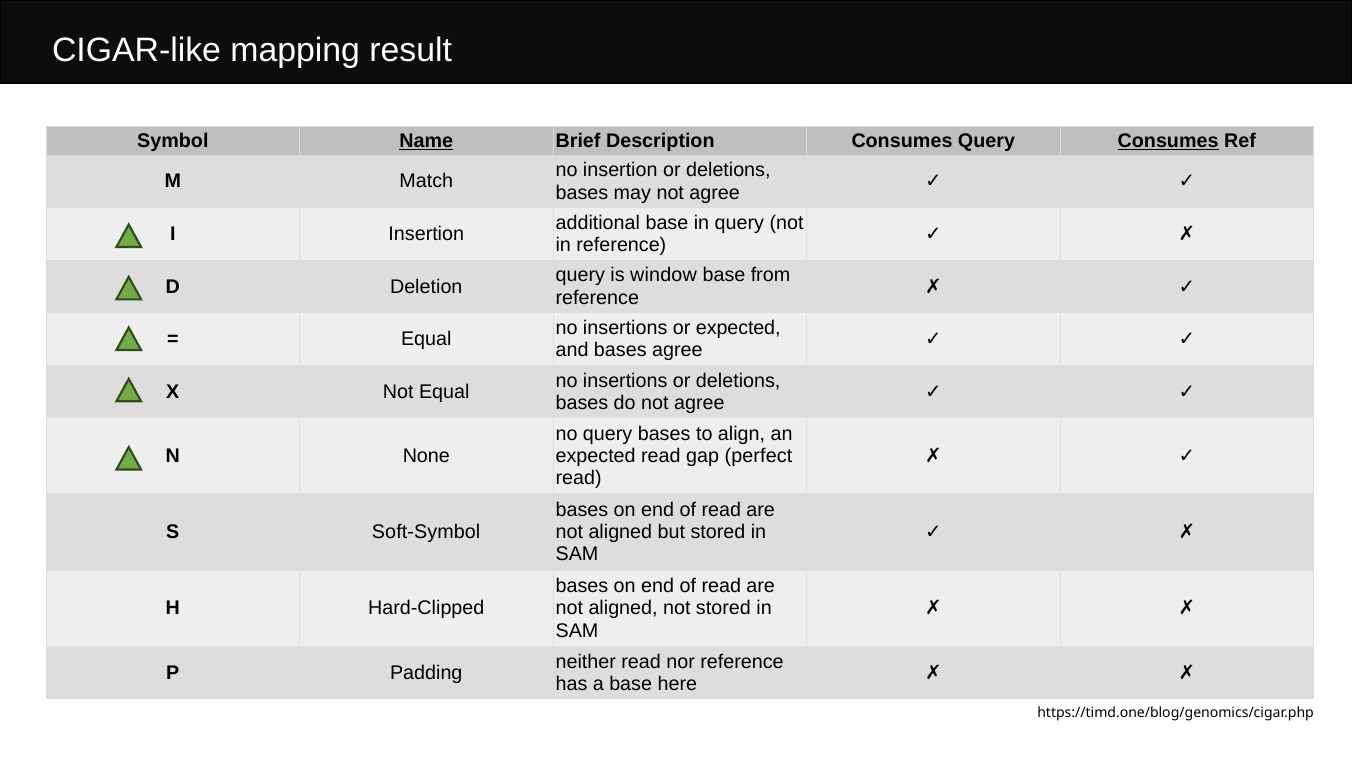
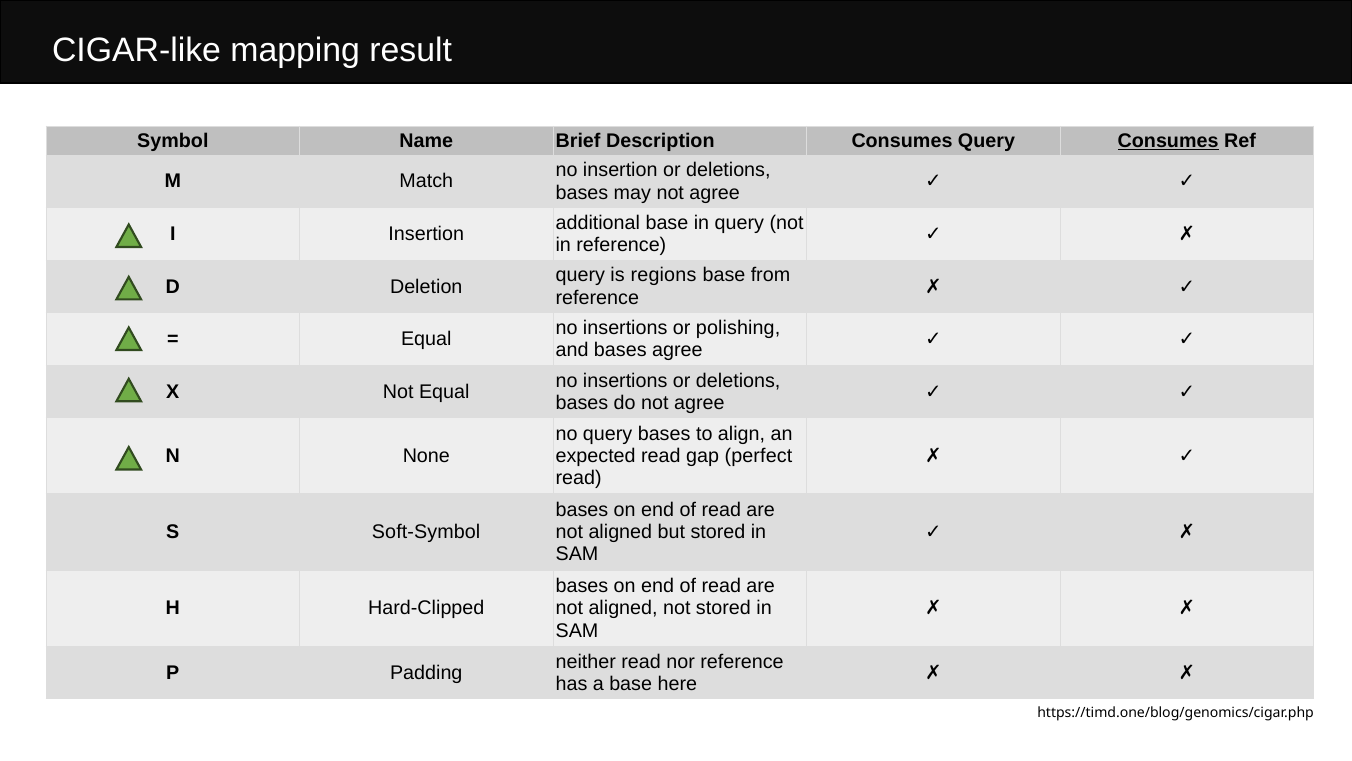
Name underline: present -> none
window: window -> regions
or expected: expected -> polishing
